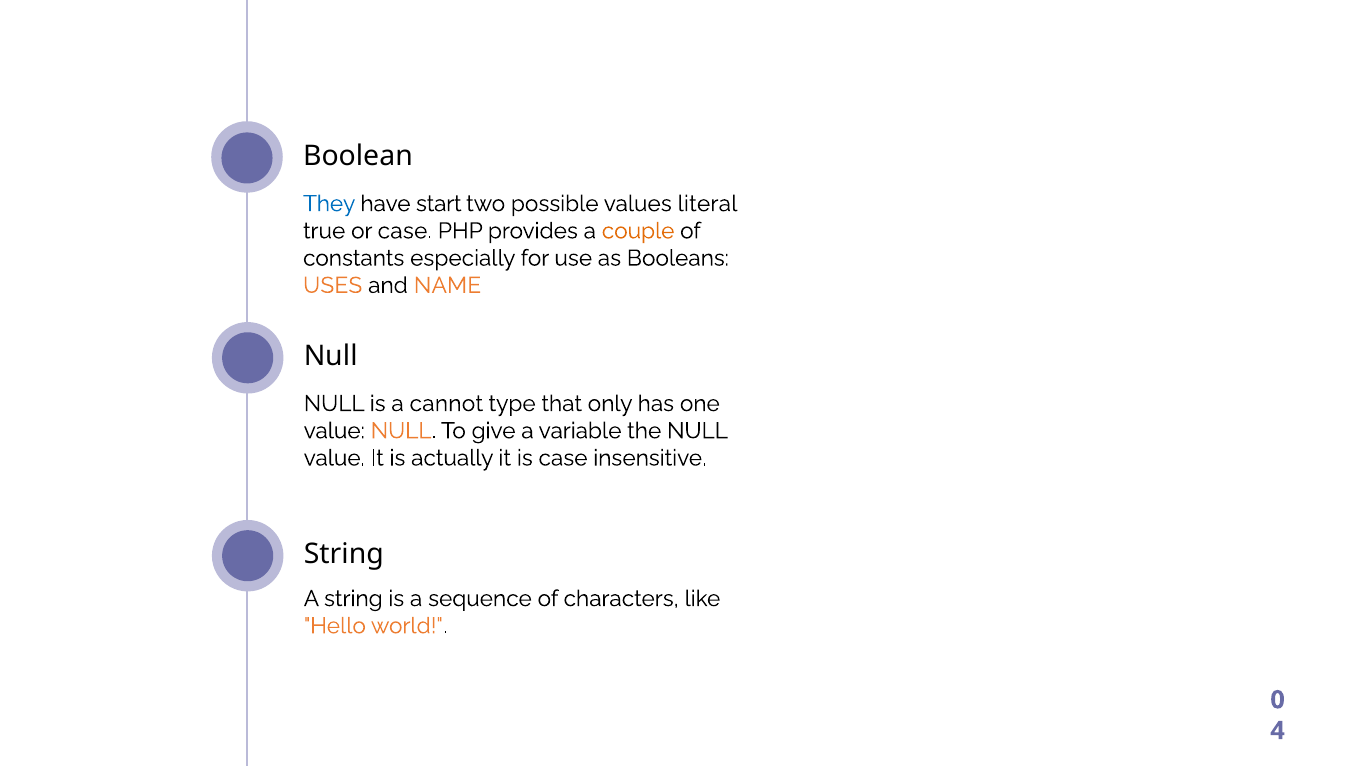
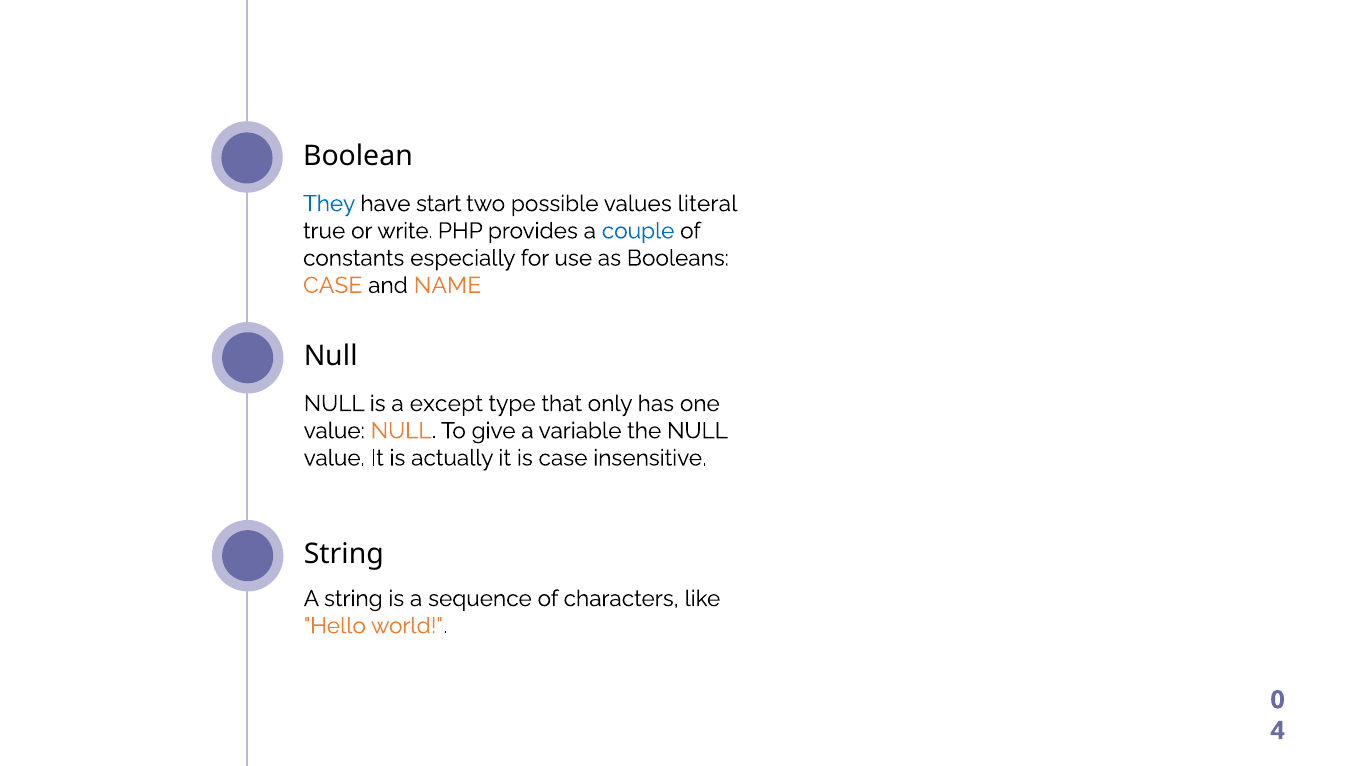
or case: case -> write
couple colour: orange -> blue
USES at (333, 286): USES -> CASE
cannot: cannot -> except
